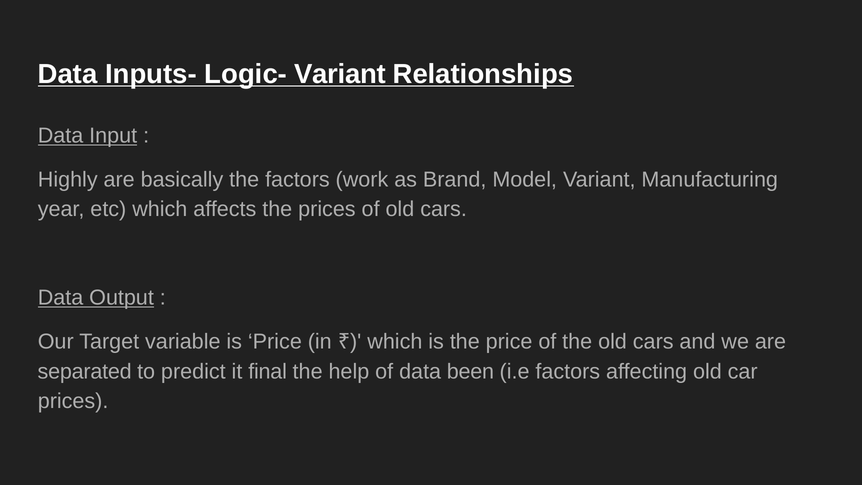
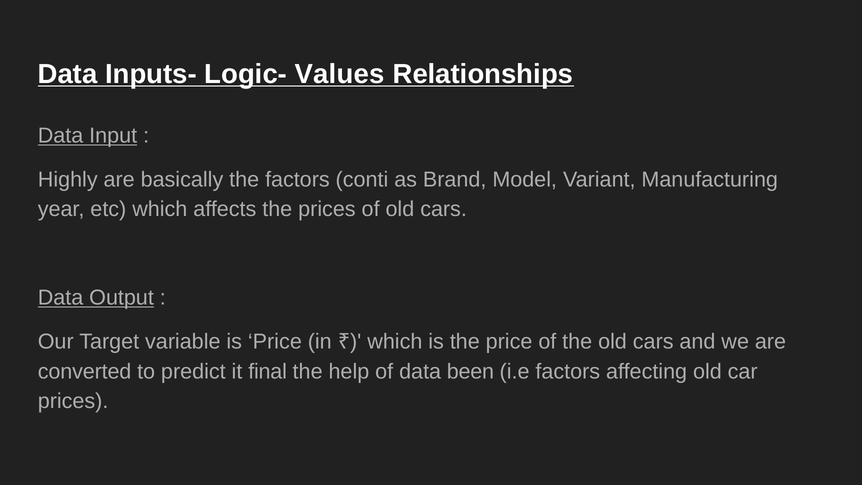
Logic- Variant: Variant -> Values
work: work -> conti
separated: separated -> converted
